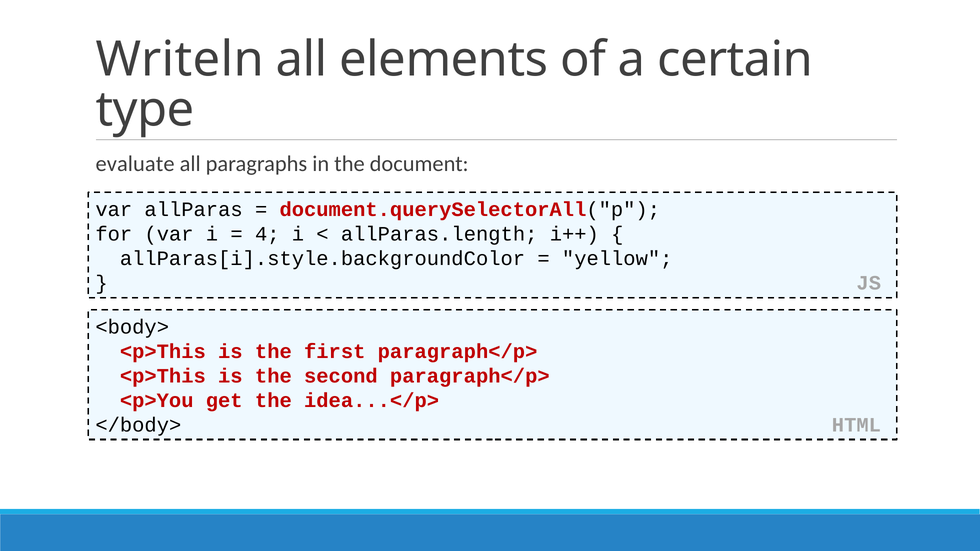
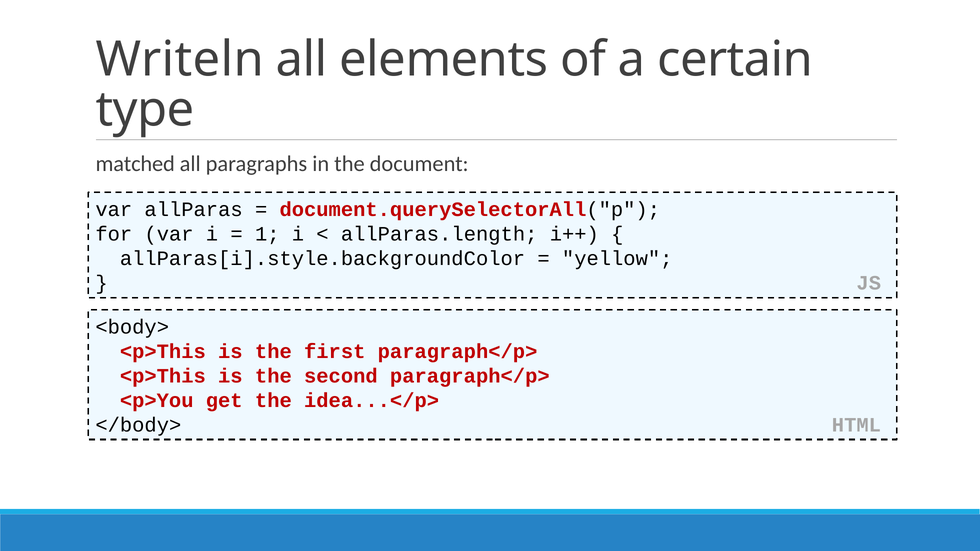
evaluate: evaluate -> matched
4: 4 -> 1
